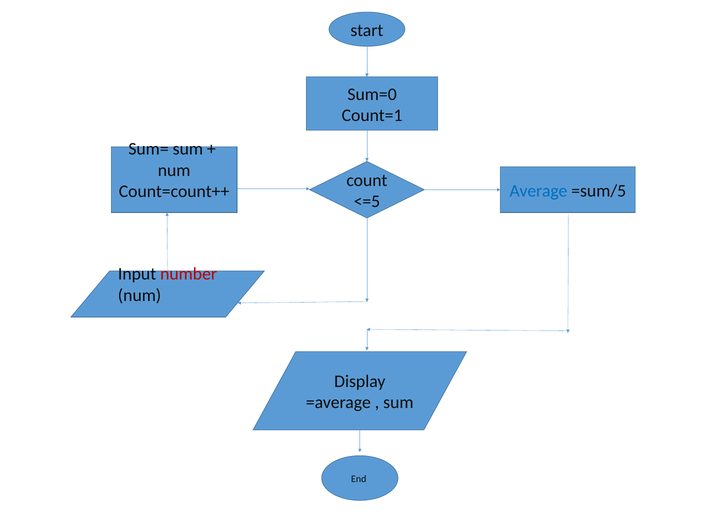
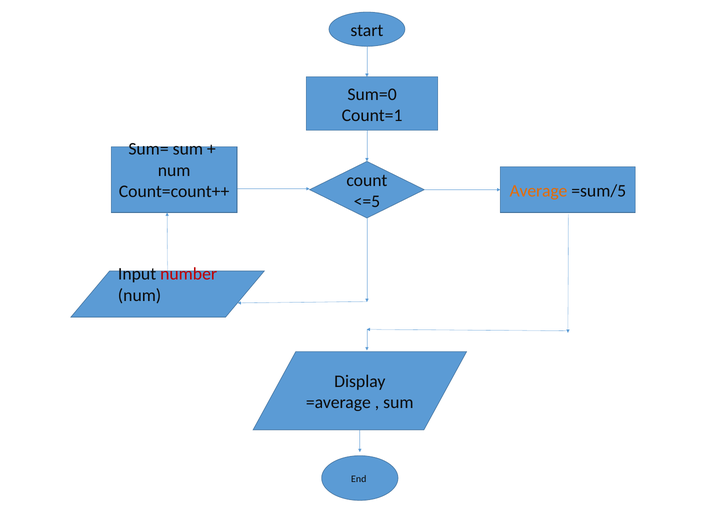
Average colour: blue -> orange
